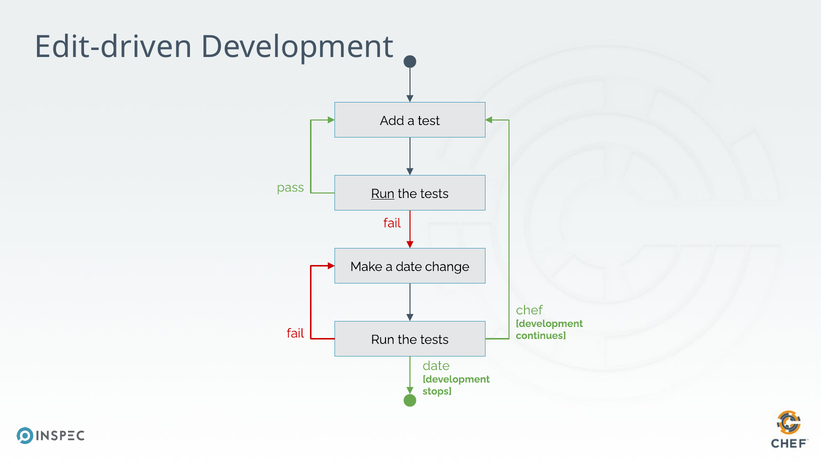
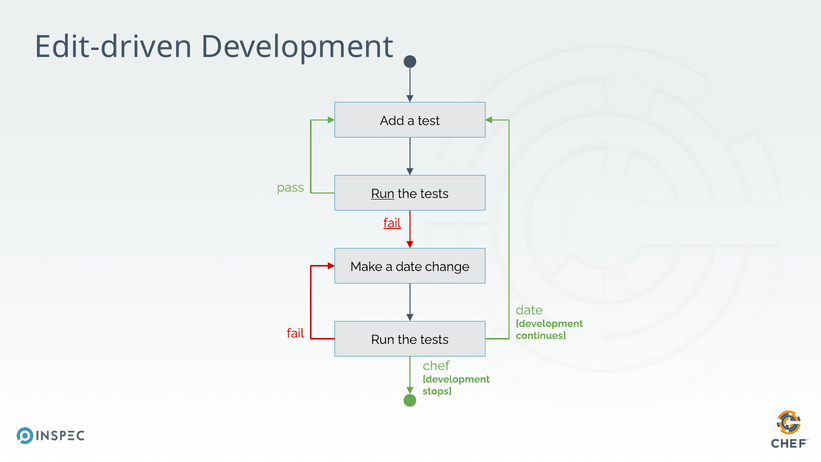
fail at (392, 223) underline: none -> present
chef at (529, 310): chef -> date
date at (436, 366): date -> chef
